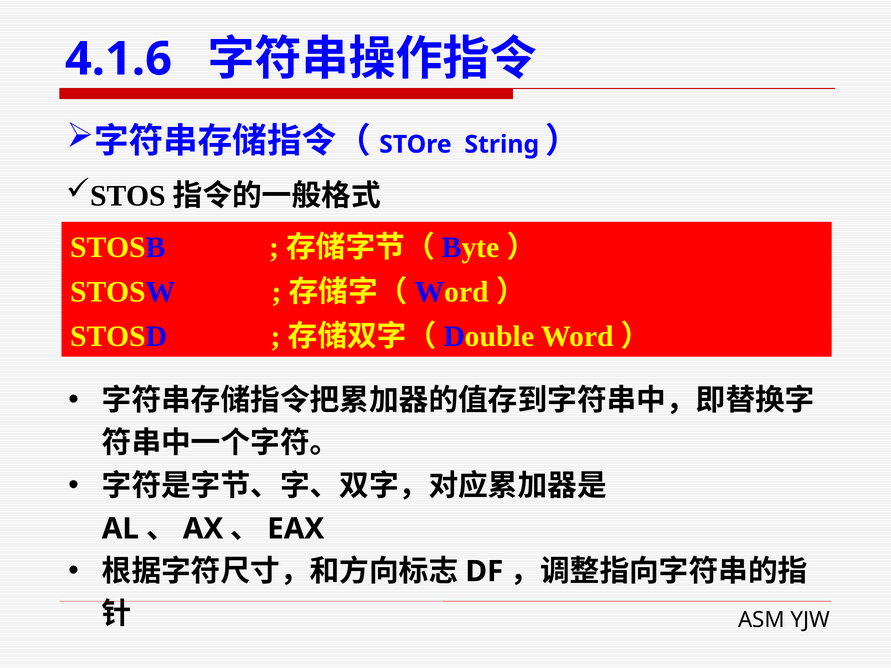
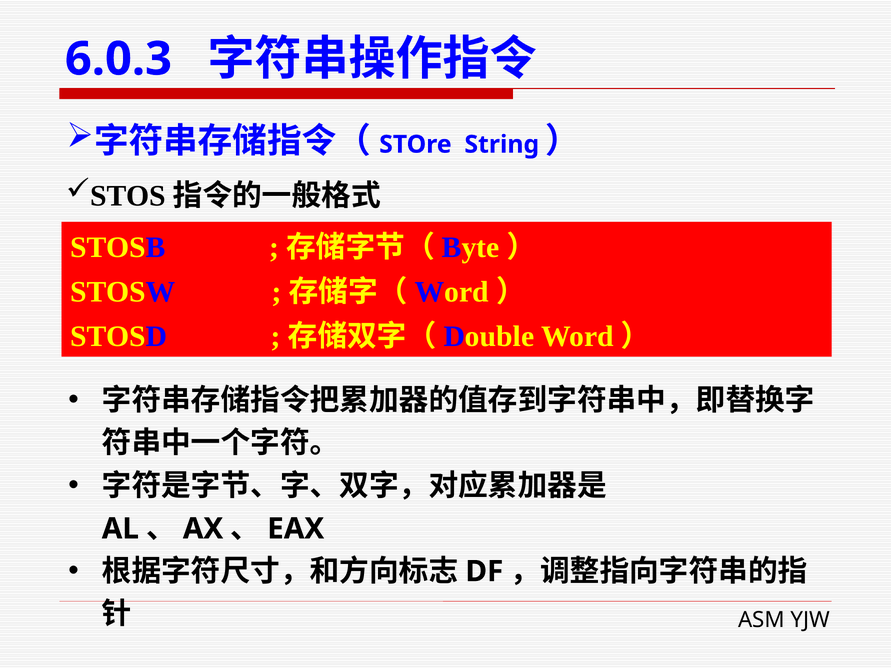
4.1.6: 4.1.6 -> 6.0.3
